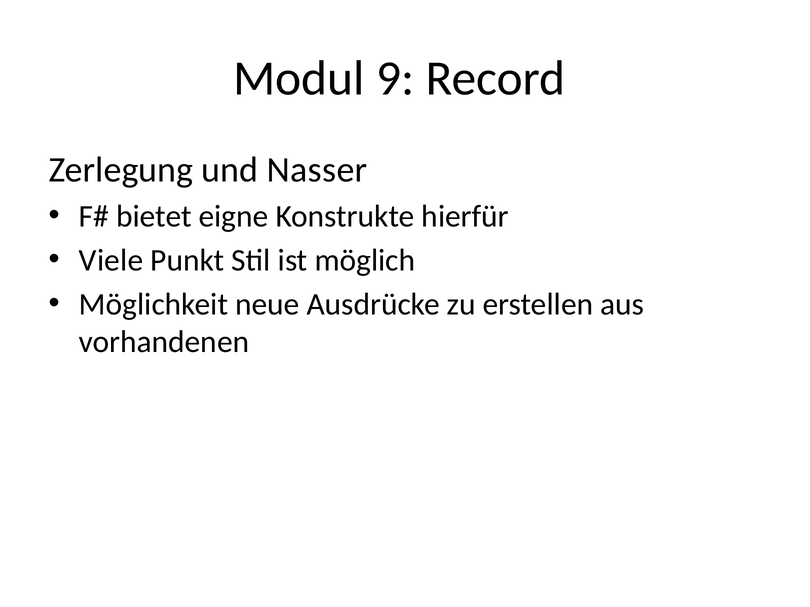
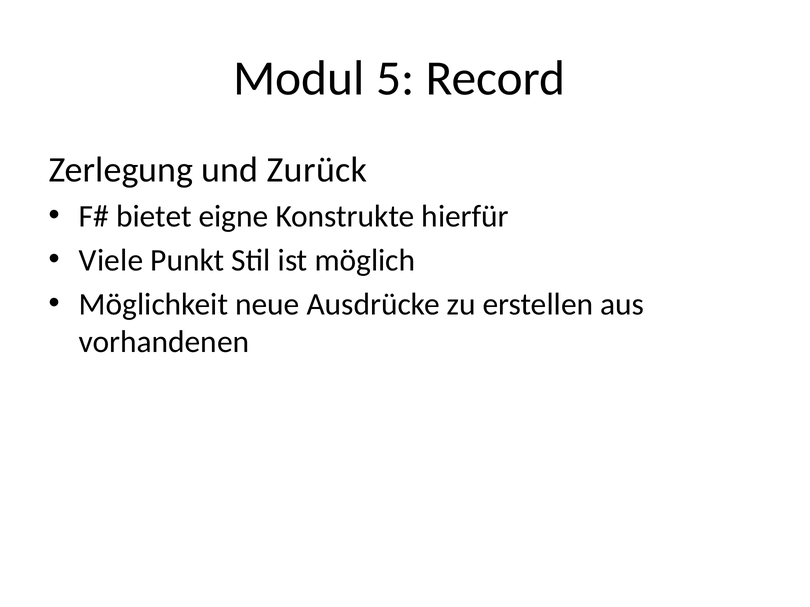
9: 9 -> 5
Nasser: Nasser -> Zurück
